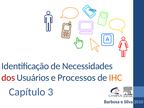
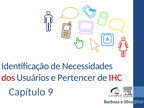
Processos: Processos -> Pertencer
IHC colour: orange -> red
3: 3 -> 9
